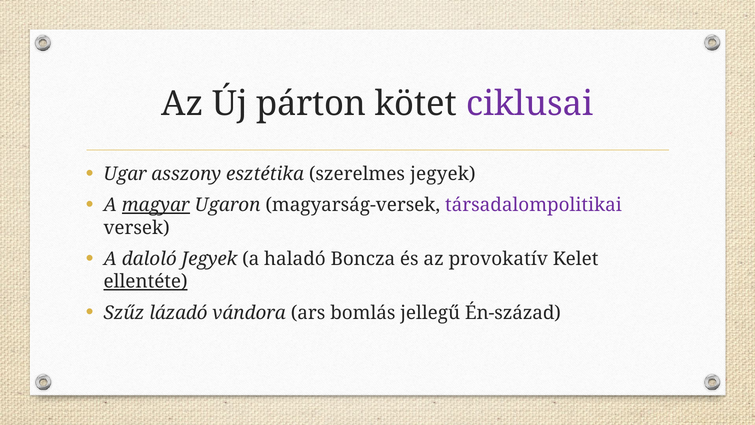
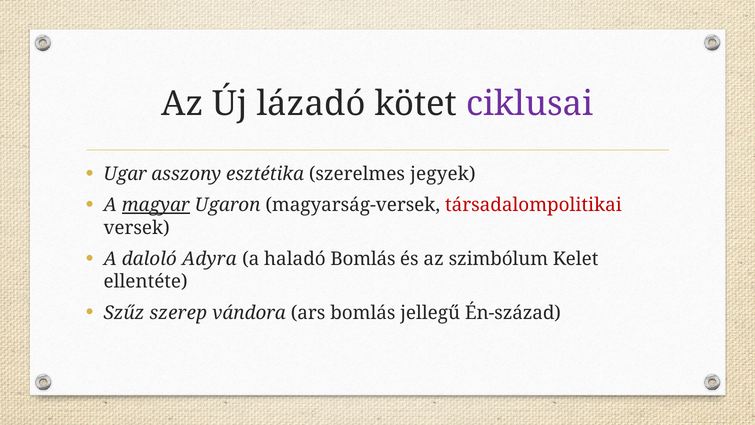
párton: párton -> lázadó
társadalompolitikai colour: purple -> red
daloló Jegyek: Jegyek -> Adyra
haladó Boncza: Boncza -> Bomlás
provokatív: provokatív -> szimbólum
ellentéte underline: present -> none
lázadó: lázadó -> szerep
